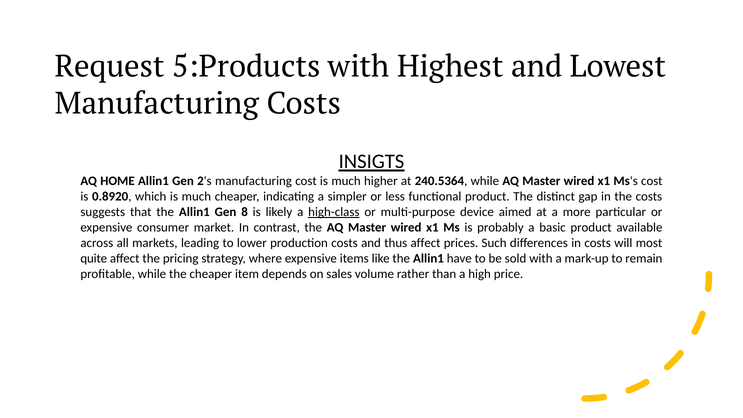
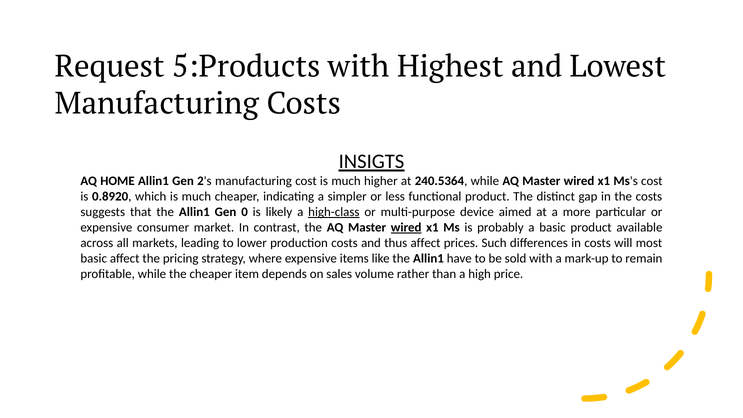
8: 8 -> 0
wired at (406, 227) underline: none -> present
quite at (94, 258): quite -> basic
